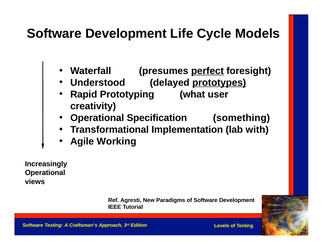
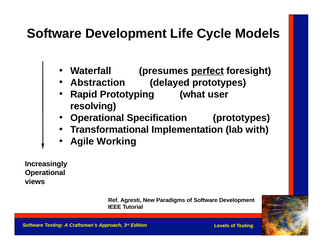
Understood: Understood -> Abstraction
prototypes at (219, 82) underline: present -> none
creativity: creativity -> resolving
Specification something: something -> prototypes
